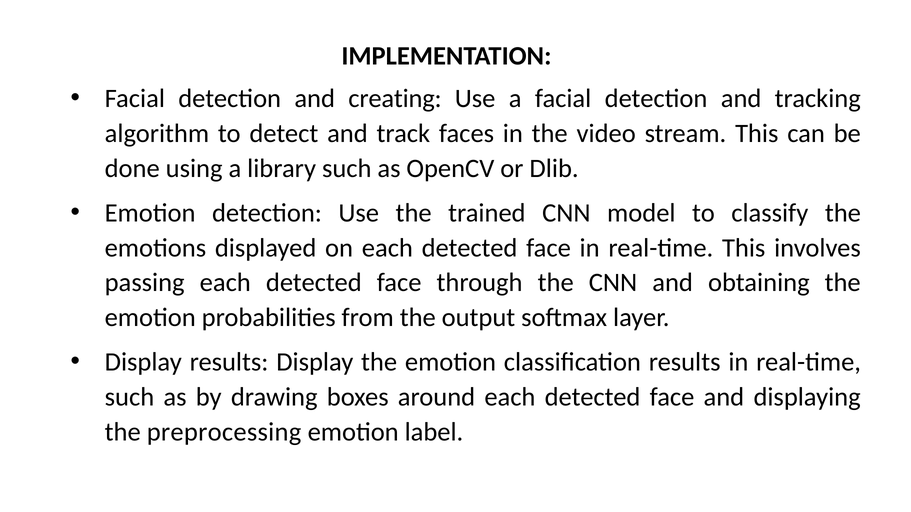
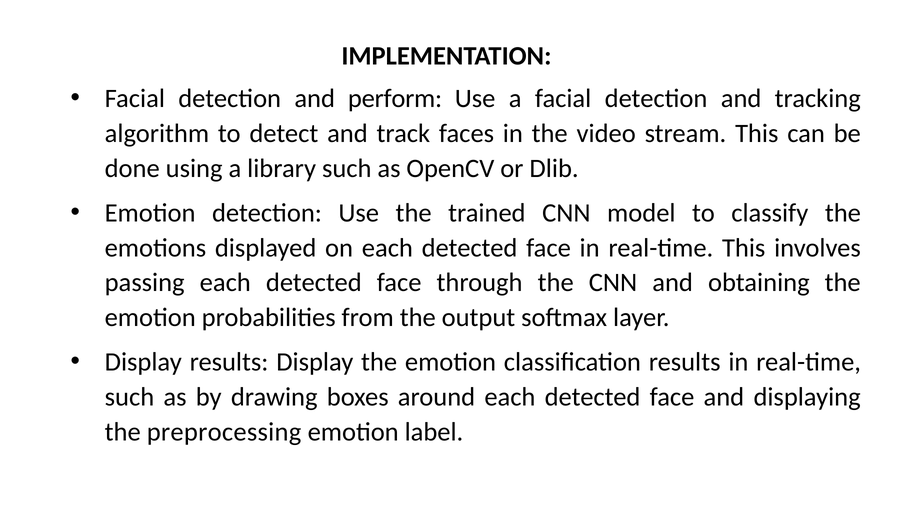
creating: creating -> perform
